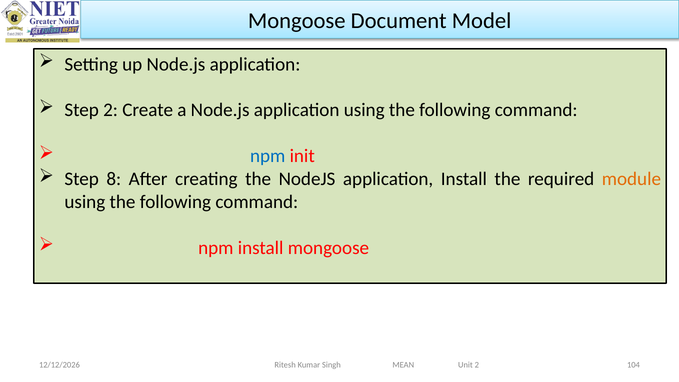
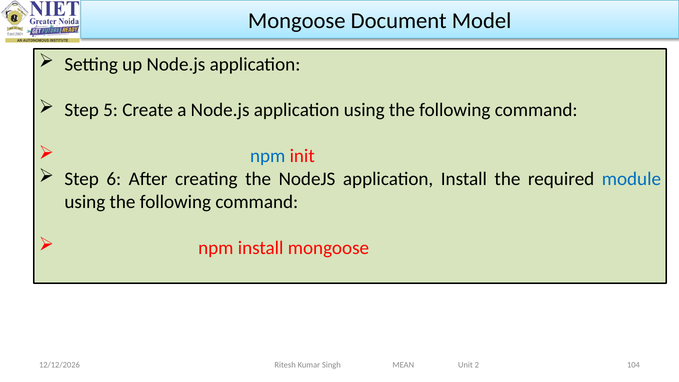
Step 2: 2 -> 5
8: 8 -> 6
module colour: orange -> blue
